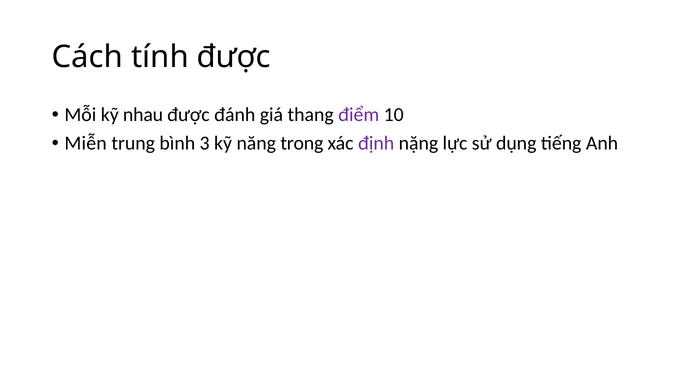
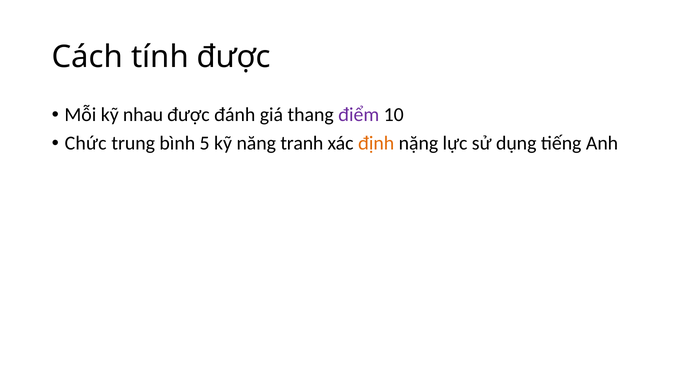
Miễn: Miễn -> Chức
3: 3 -> 5
trong: trong -> tranh
định colour: purple -> orange
